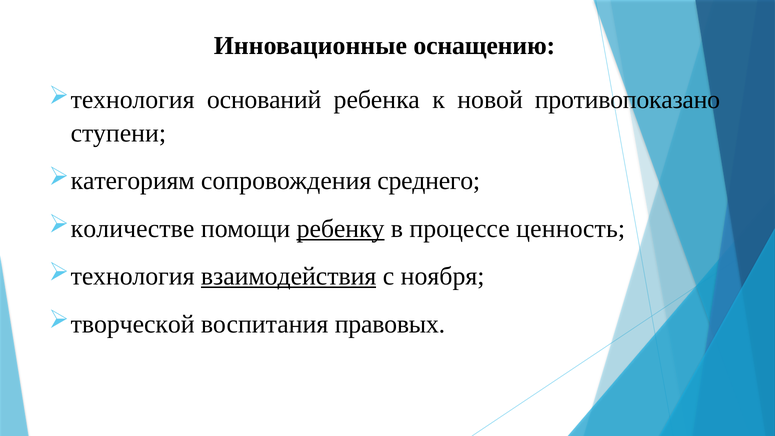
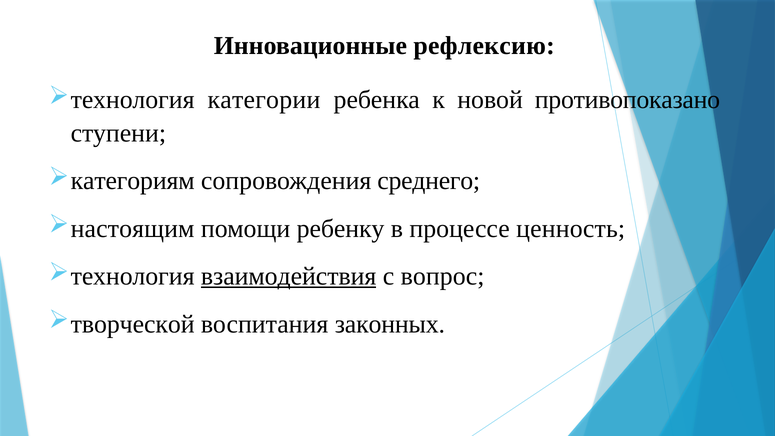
оснащению: оснащению -> рефлексию
оснований: оснований -> категории
количестве: количестве -> настоящим
ребенку underline: present -> none
ноября: ноября -> вопрос
правовых: правовых -> законных
